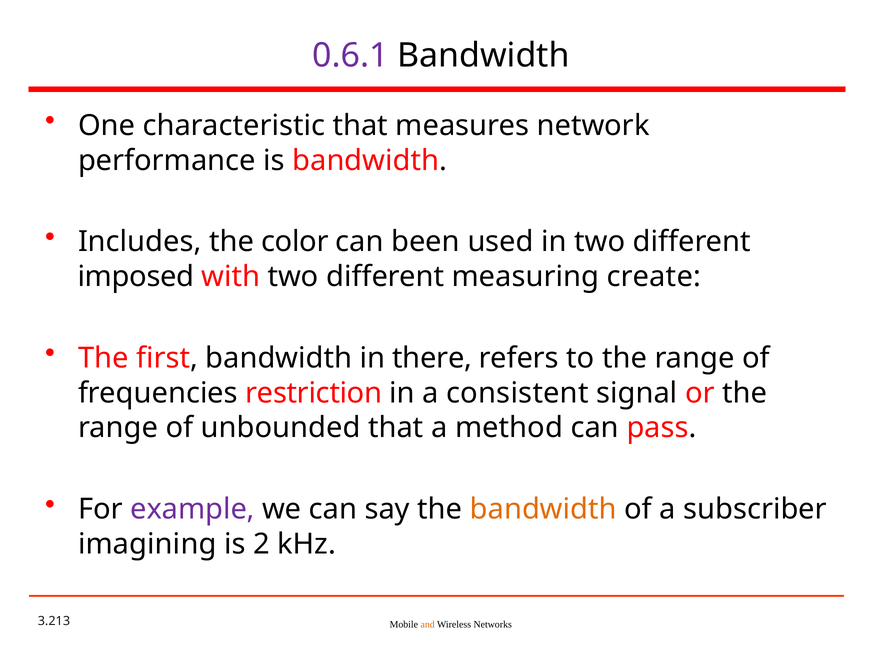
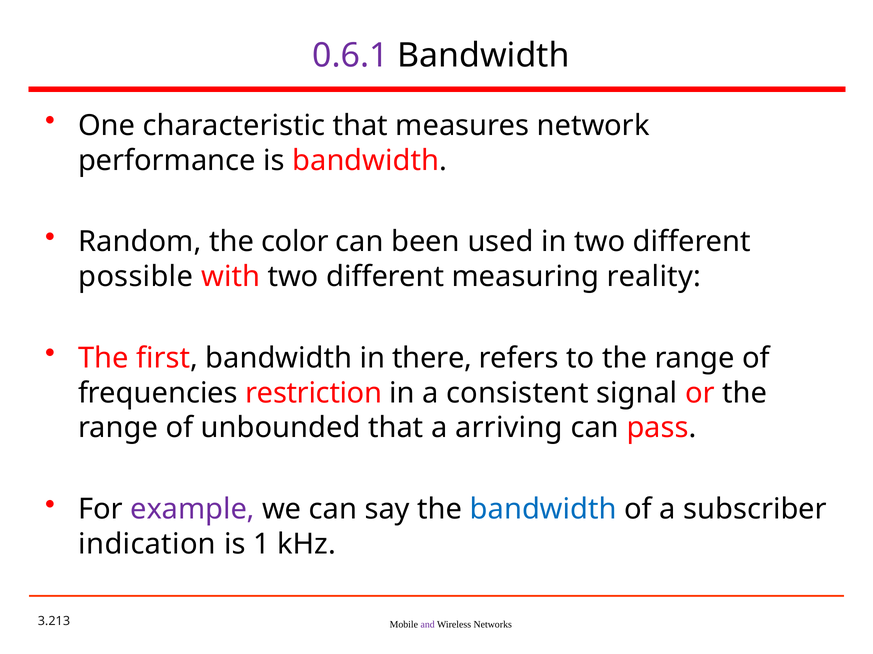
Includes: Includes -> Random
imposed: imposed -> possible
create: create -> reality
method: method -> arriving
bandwidth at (543, 510) colour: orange -> blue
imagining: imagining -> indication
2: 2 -> 1
and colour: orange -> purple
